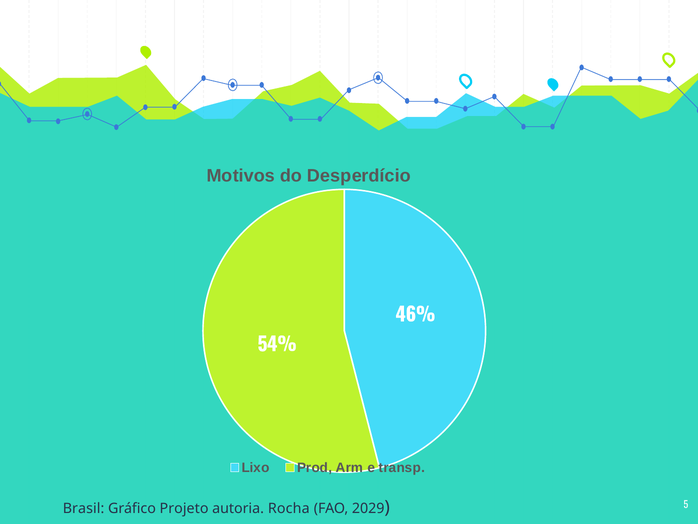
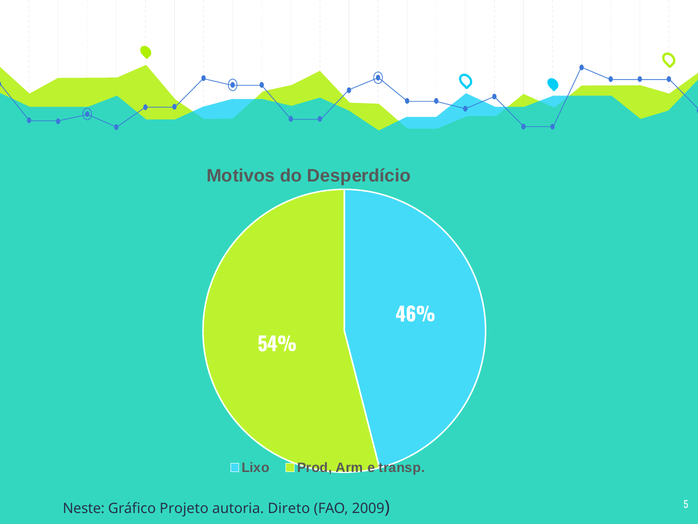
Brasil: Brasil -> Neste
Rocha: Rocha -> Direto
2029: 2029 -> 2009
